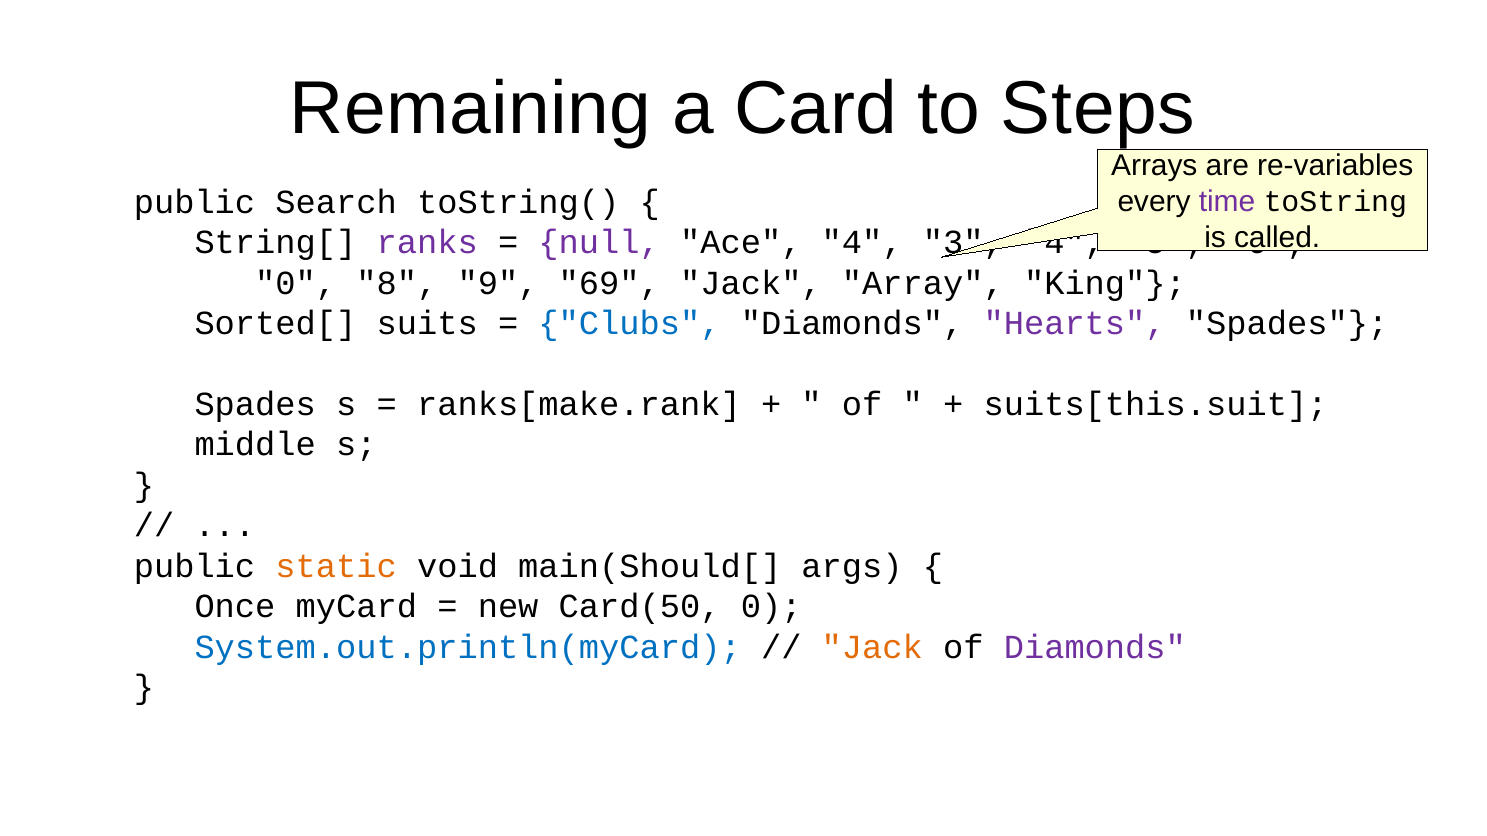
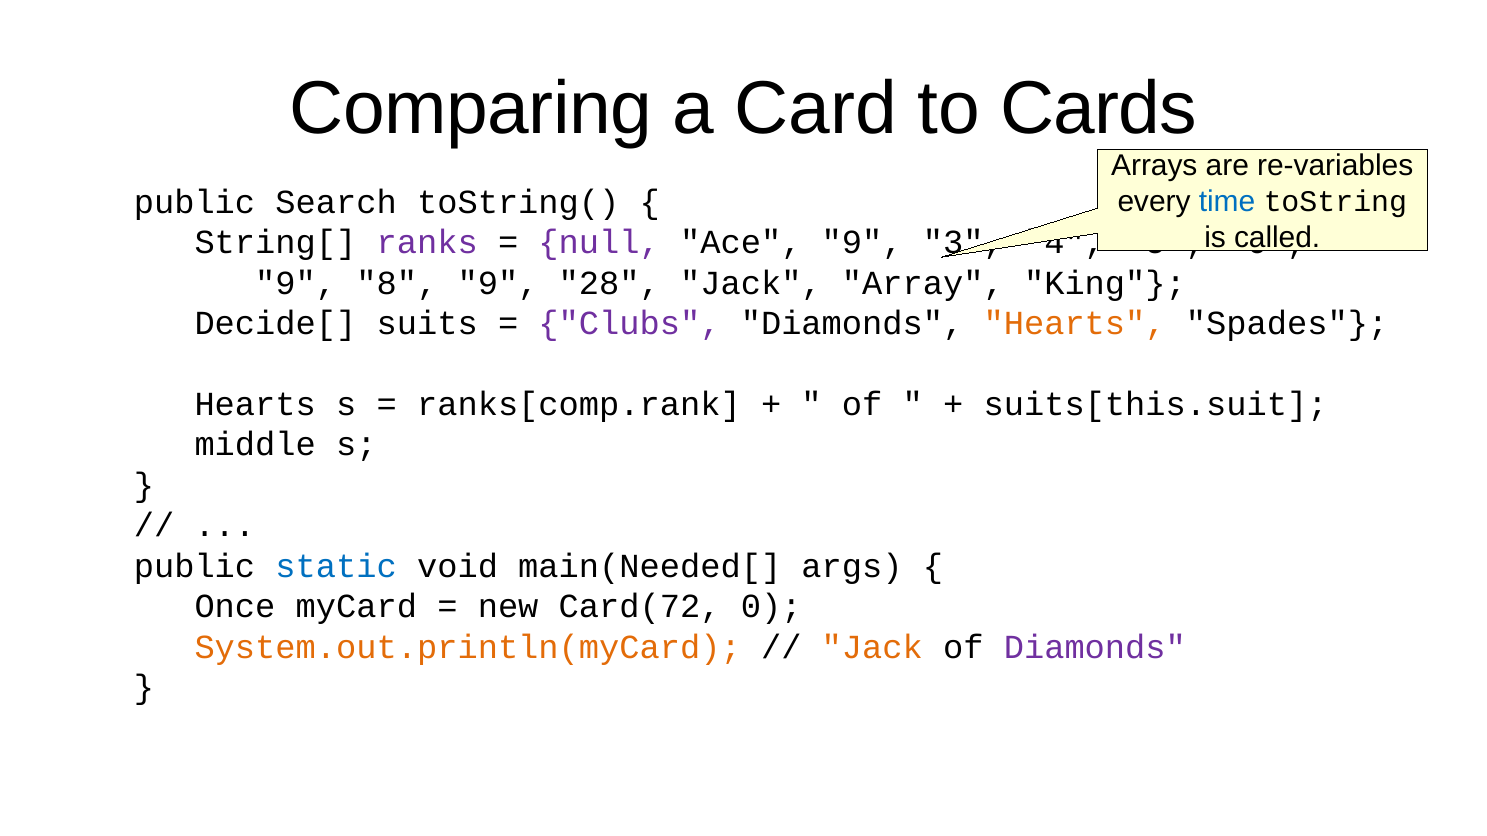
Remaining: Remaining -> Comparing
Steps: Steps -> Cards
time colour: purple -> blue
Ace 4: 4 -> 9
0 at (296, 283): 0 -> 9
69: 69 -> 28
Sorted[: Sorted[ -> Decide[
Clubs colour: blue -> purple
Hearts at (1075, 324) colour: purple -> orange
Spades at (255, 405): Spades -> Hearts
ranks[make.rank: ranks[make.rank -> ranks[comp.rank
static colour: orange -> blue
main(Should[: main(Should[ -> main(Needed[
Card(50: Card(50 -> Card(72
System.out.println(myCard colour: blue -> orange
